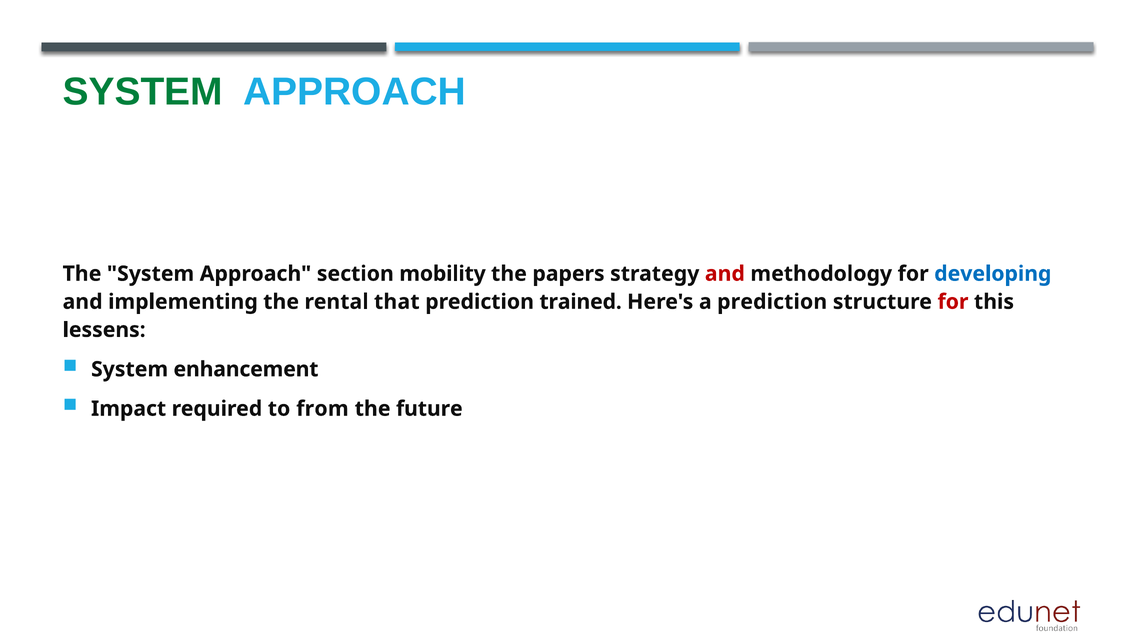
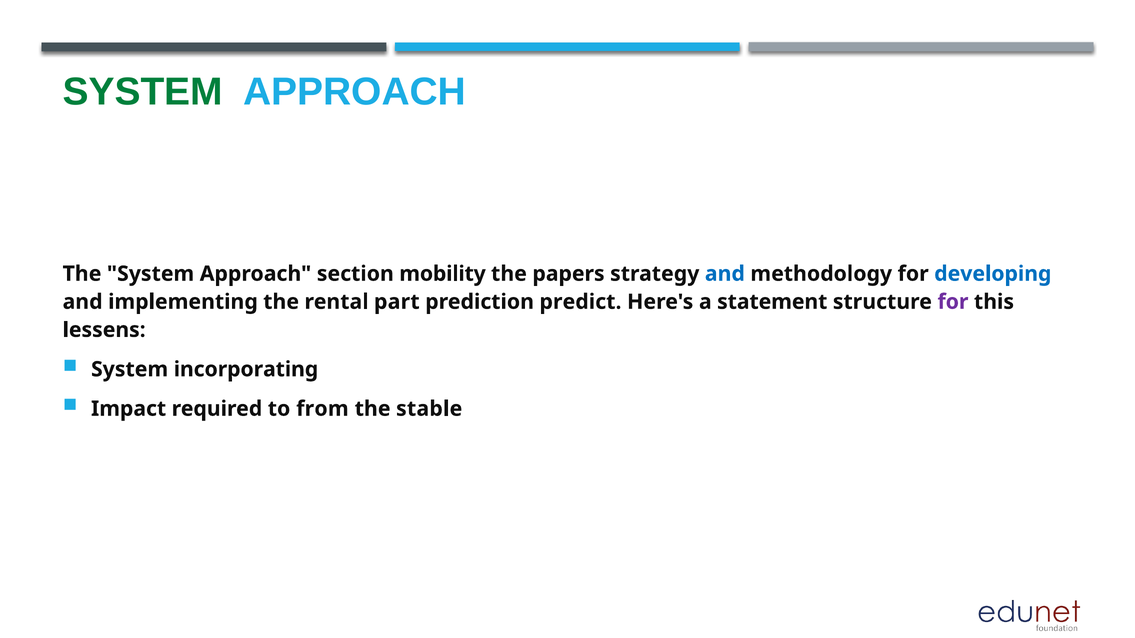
and at (725, 274) colour: red -> blue
that: that -> part
trained: trained -> predict
a prediction: prediction -> statement
for at (953, 302) colour: red -> purple
enhancement: enhancement -> incorporating
future: future -> stable
